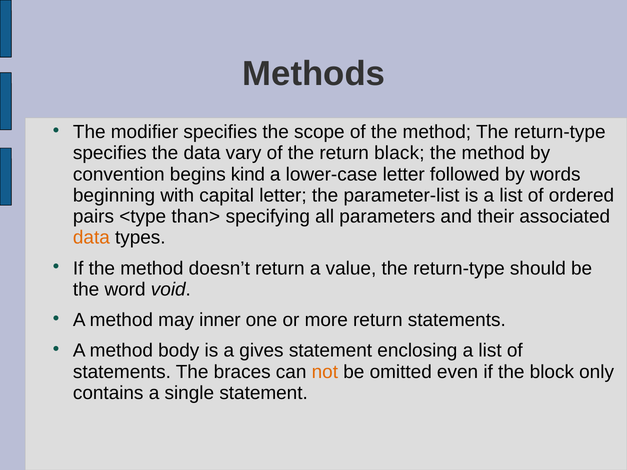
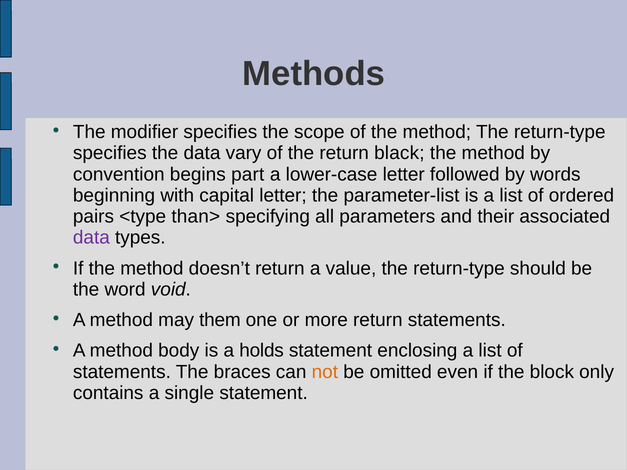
kind: kind -> part
data at (91, 238) colour: orange -> purple
inner: inner -> them
gives: gives -> holds
